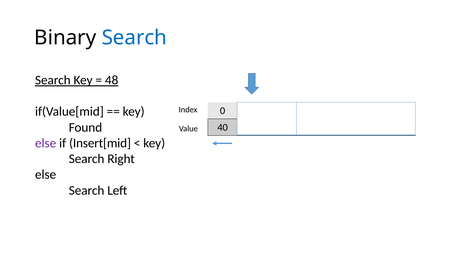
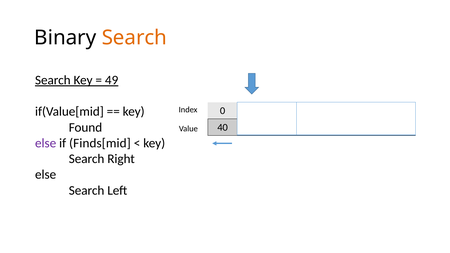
Search at (134, 38) colour: blue -> orange
48 at (112, 80): 48 -> 49
Insert[mid: Insert[mid -> Finds[mid
